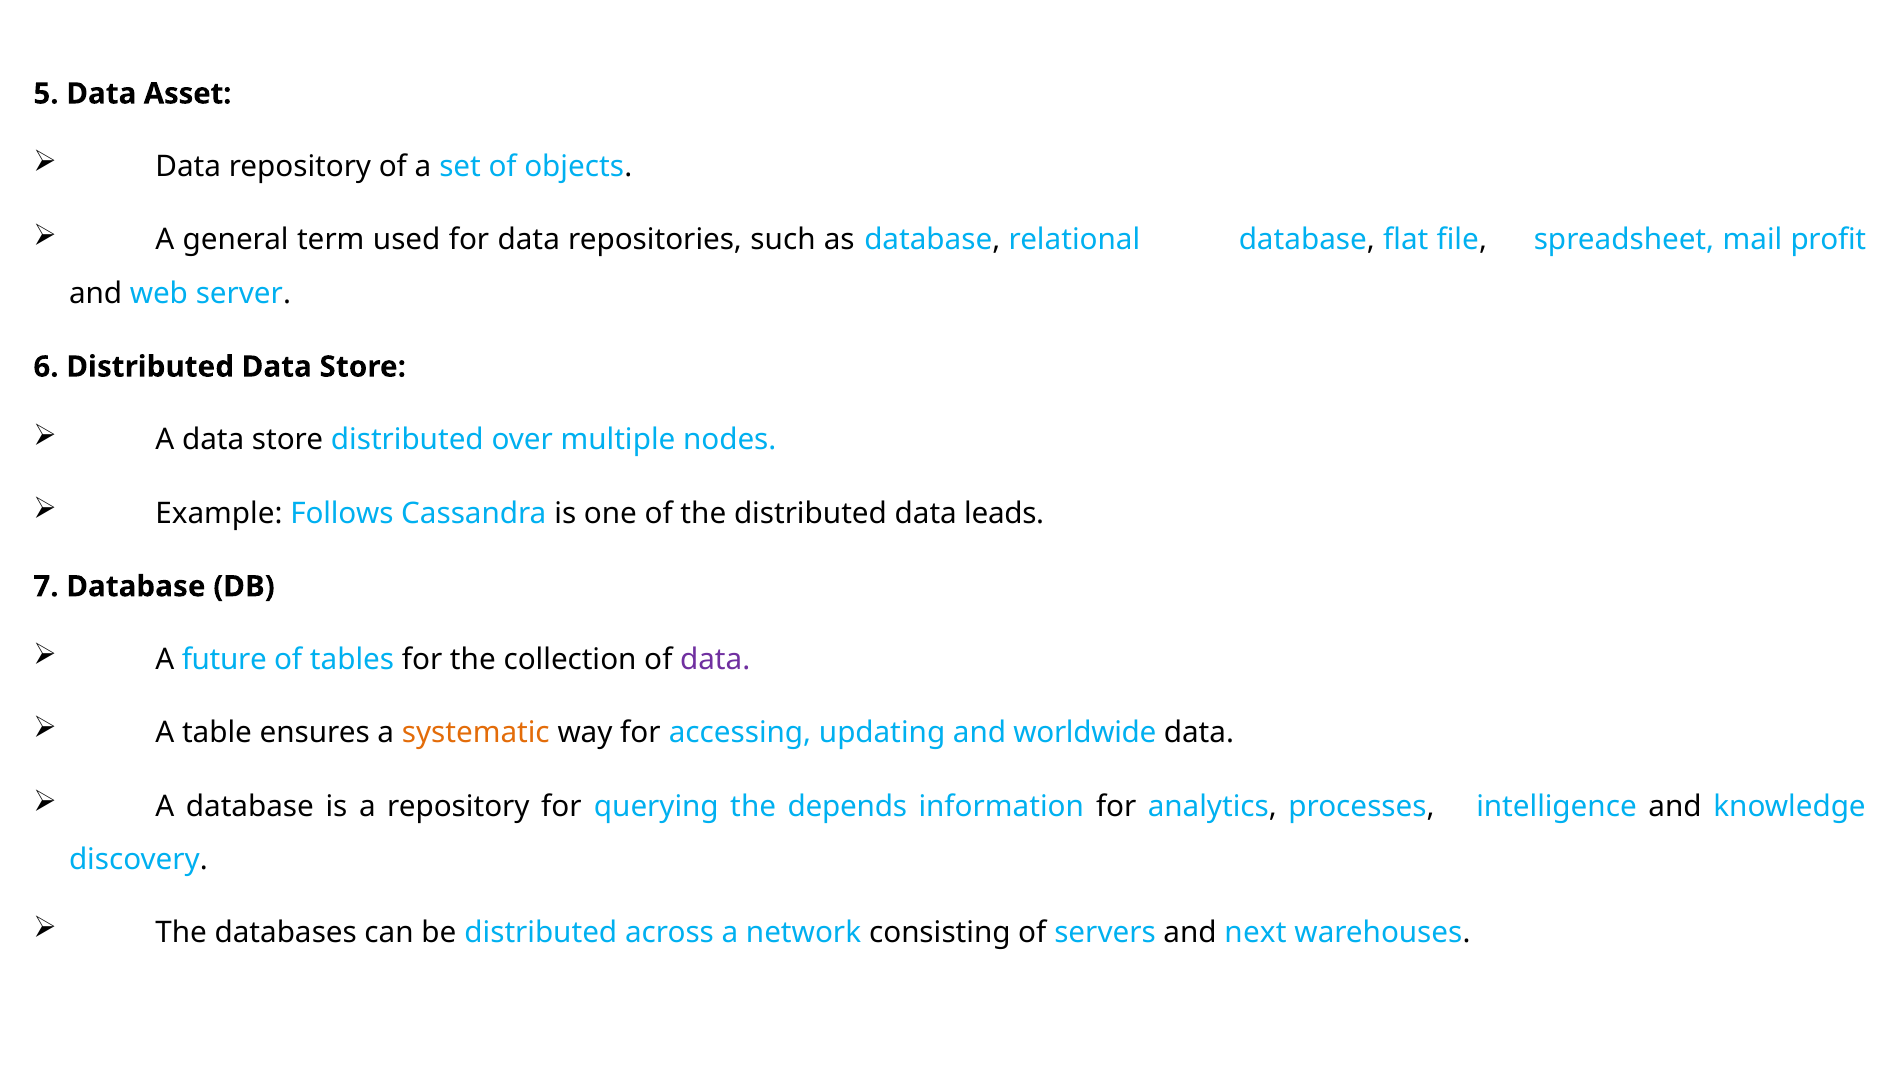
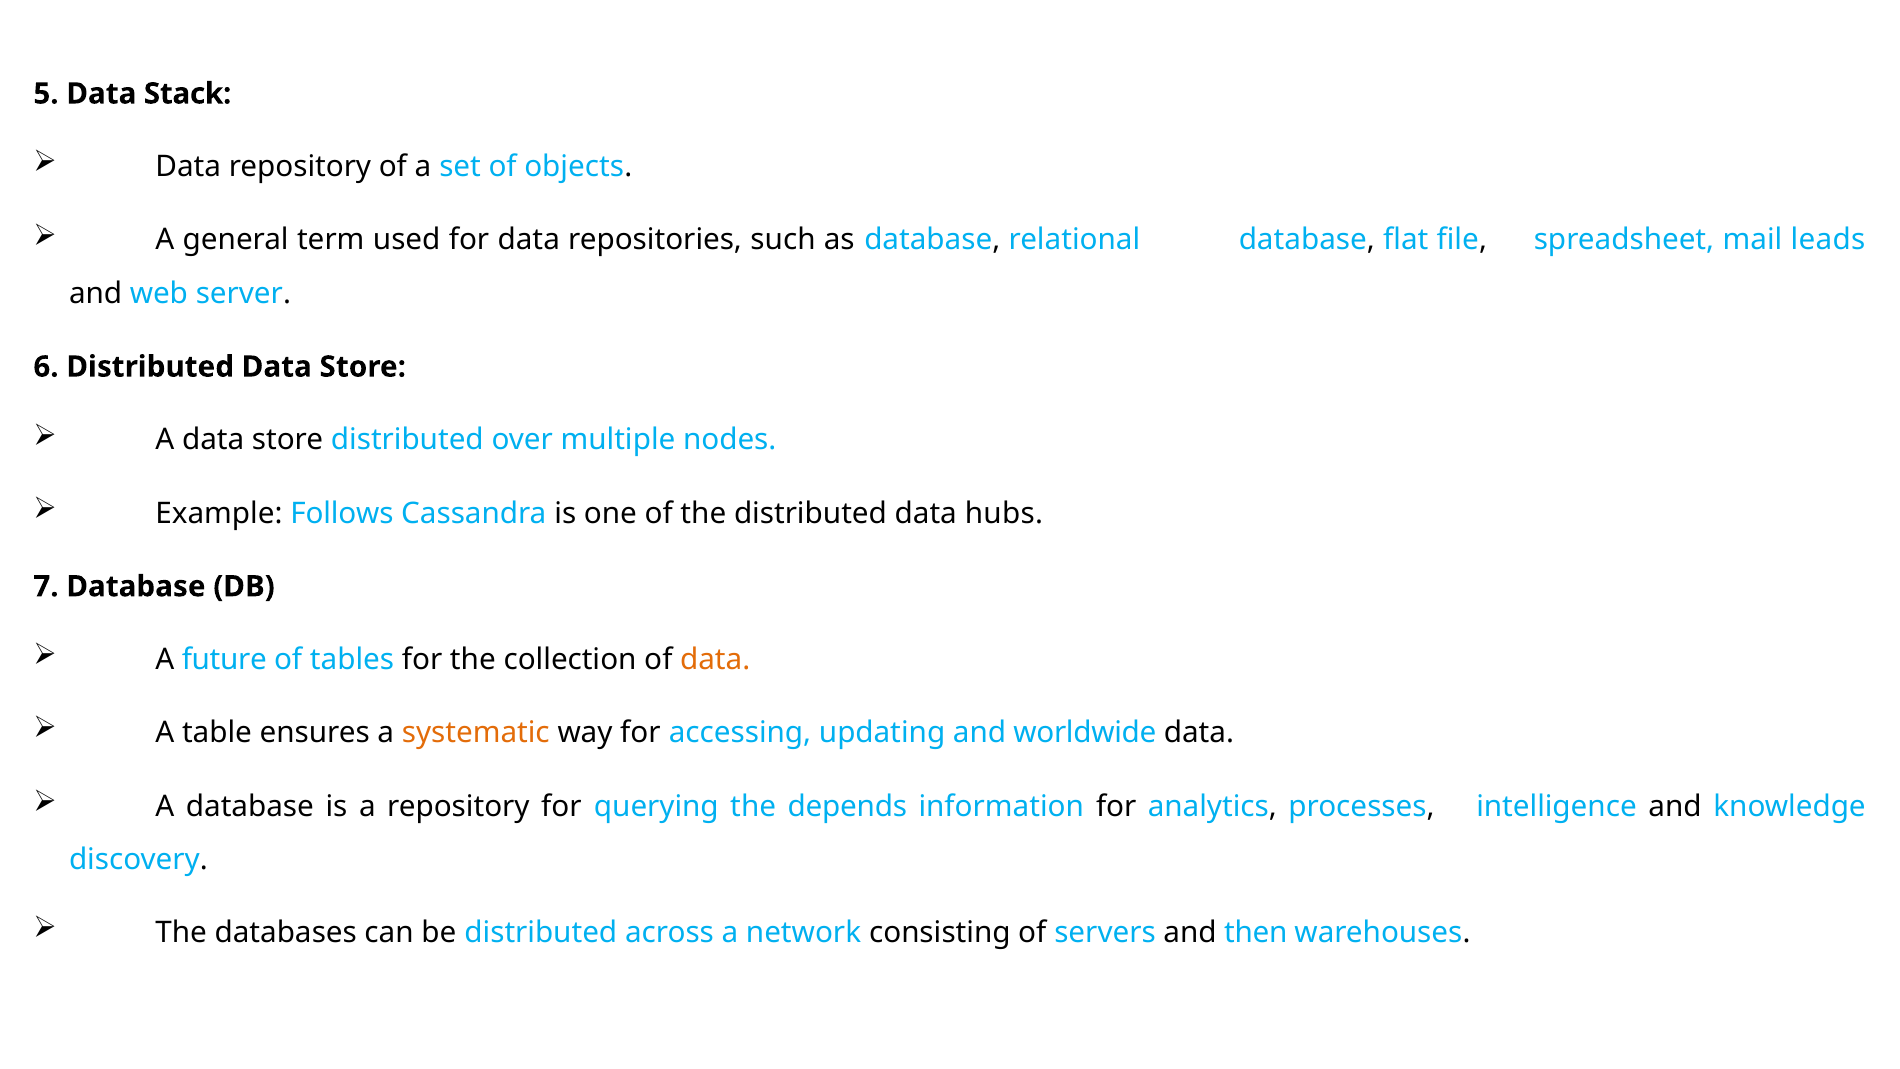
Asset: Asset -> Stack
profit: profit -> leads
leads: leads -> hubs
data at (715, 660) colour: purple -> orange
next: next -> then
